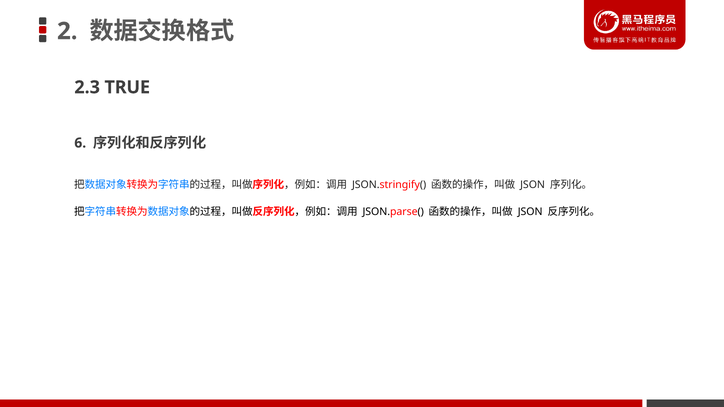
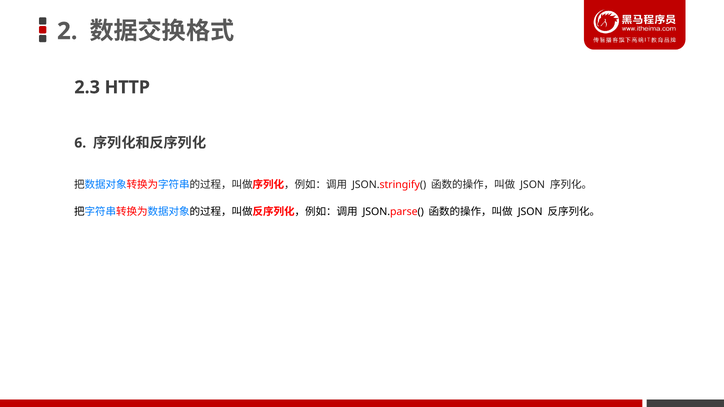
TRUE: TRUE -> HTTP
